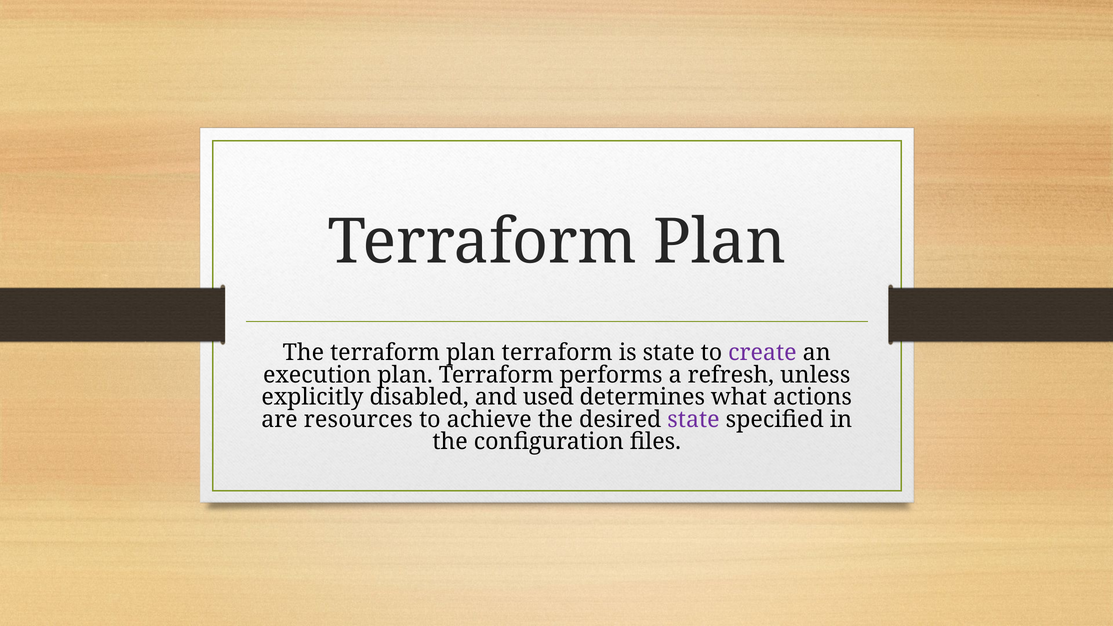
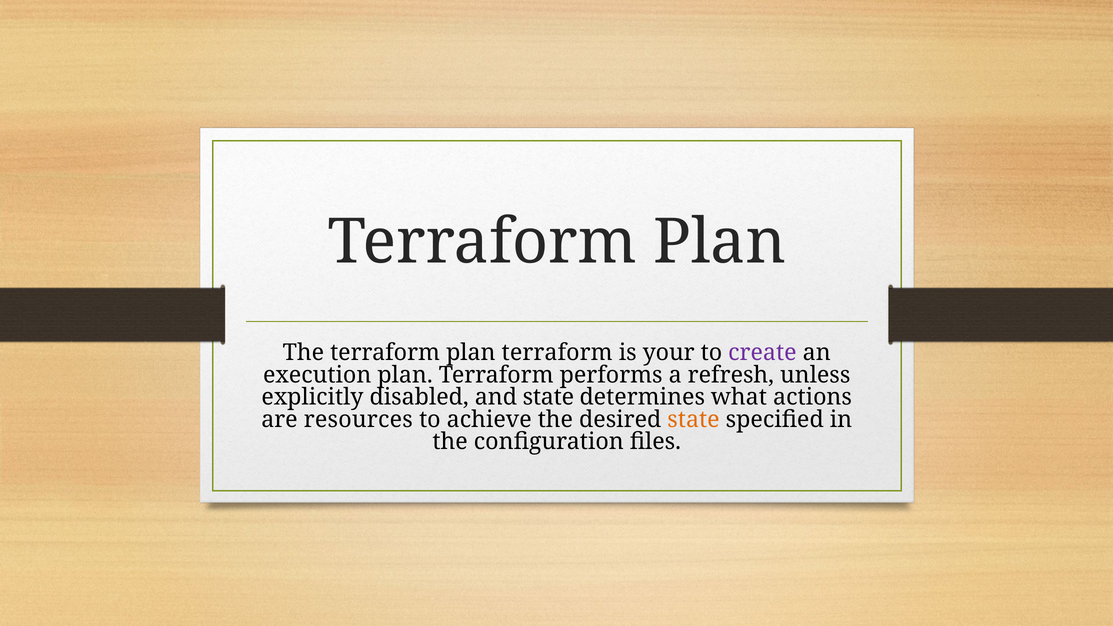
is state: state -> your
and used: used -> state
state at (694, 420) colour: purple -> orange
